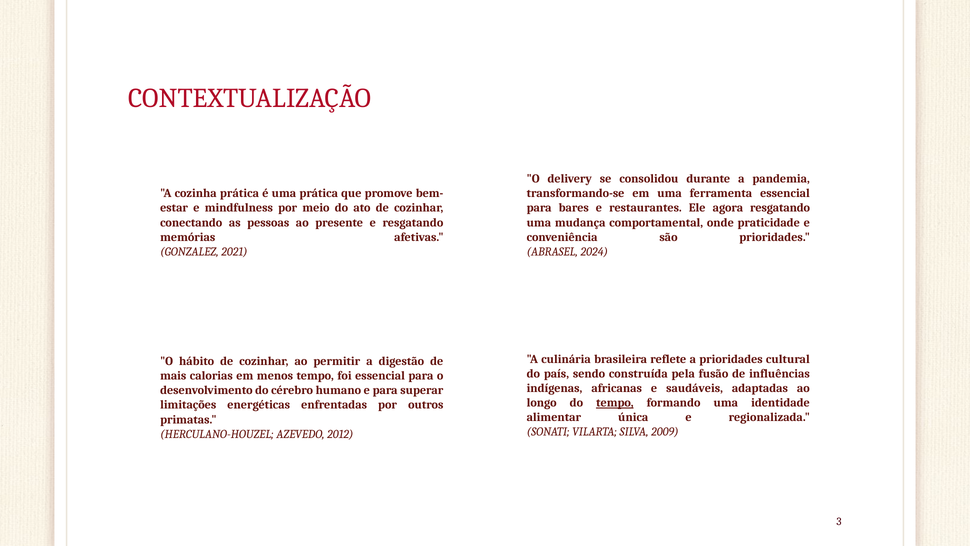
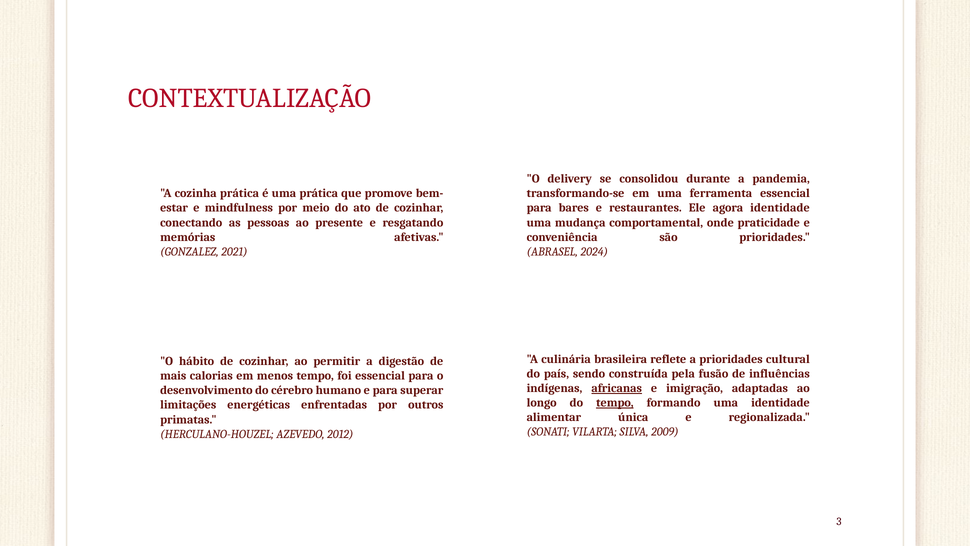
agora resgatando: resgatando -> identidade
africanas underline: none -> present
saudáveis: saudáveis -> imigração
